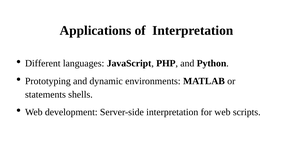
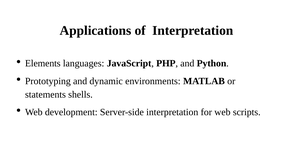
Different: Different -> Elements
